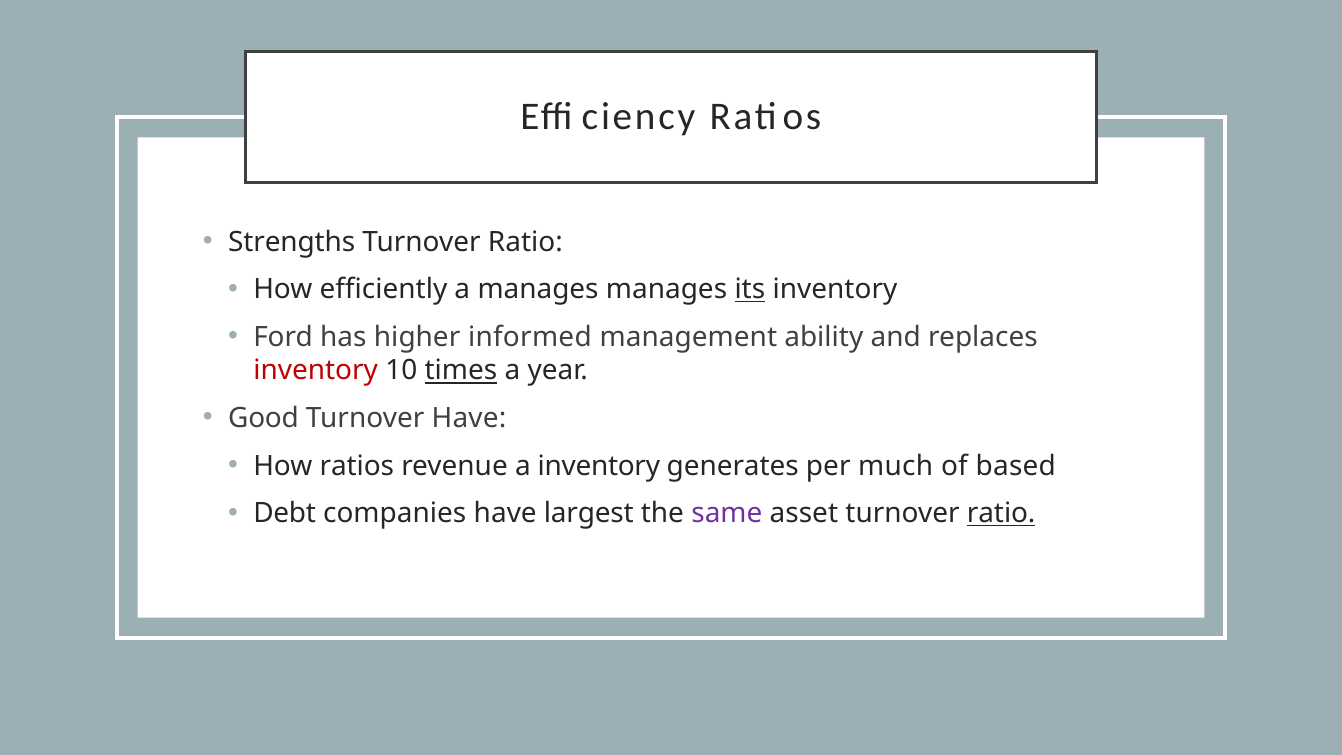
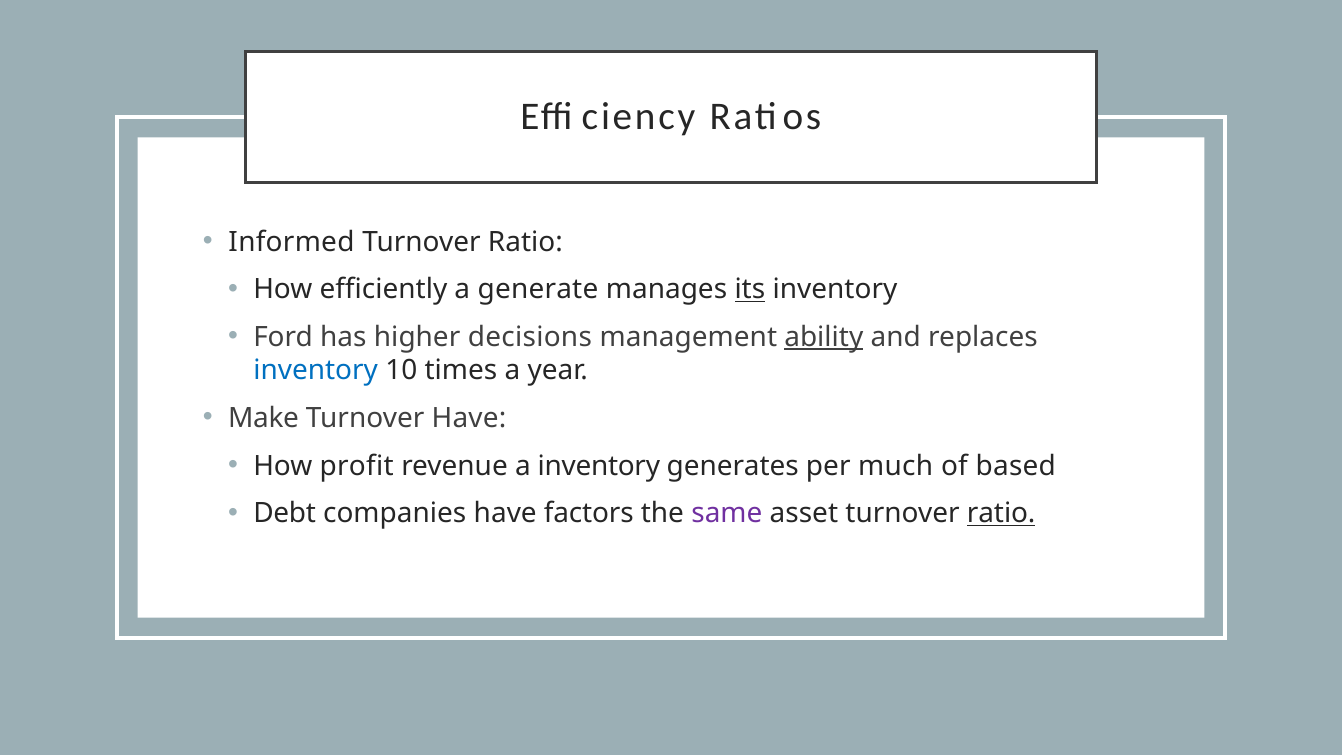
Strengths: Strengths -> Informed
a manages: manages -> generate
informed: informed -> decisions
ability underline: none -> present
inventory at (316, 371) colour: red -> blue
times underline: present -> none
Good: Good -> Make
How ratios: ratios -> profit
largest: largest -> factors
